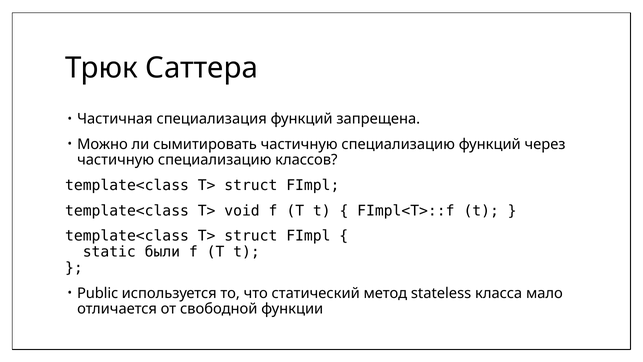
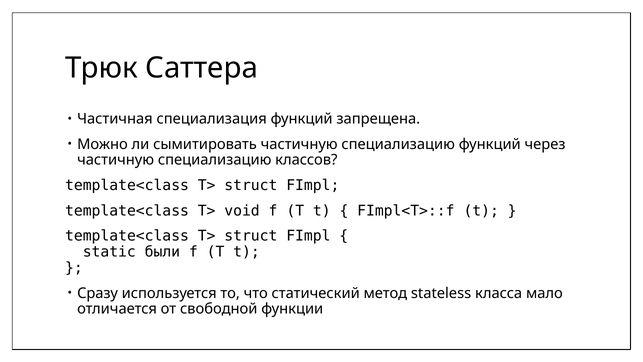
Public: Public -> Сразу
